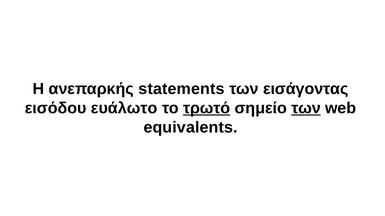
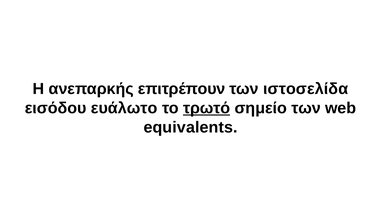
statements: statements -> επιτρέπουν
εισάγοντας: εισάγοντας -> ιστοσελίδα
των at (306, 108) underline: present -> none
